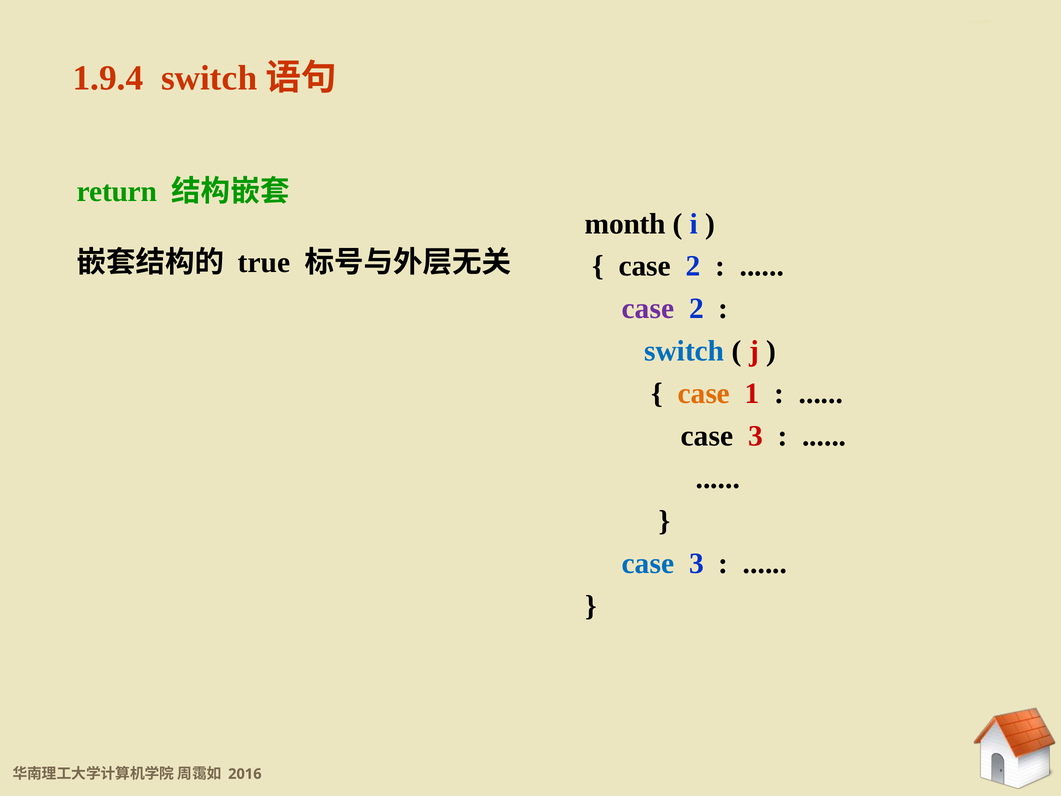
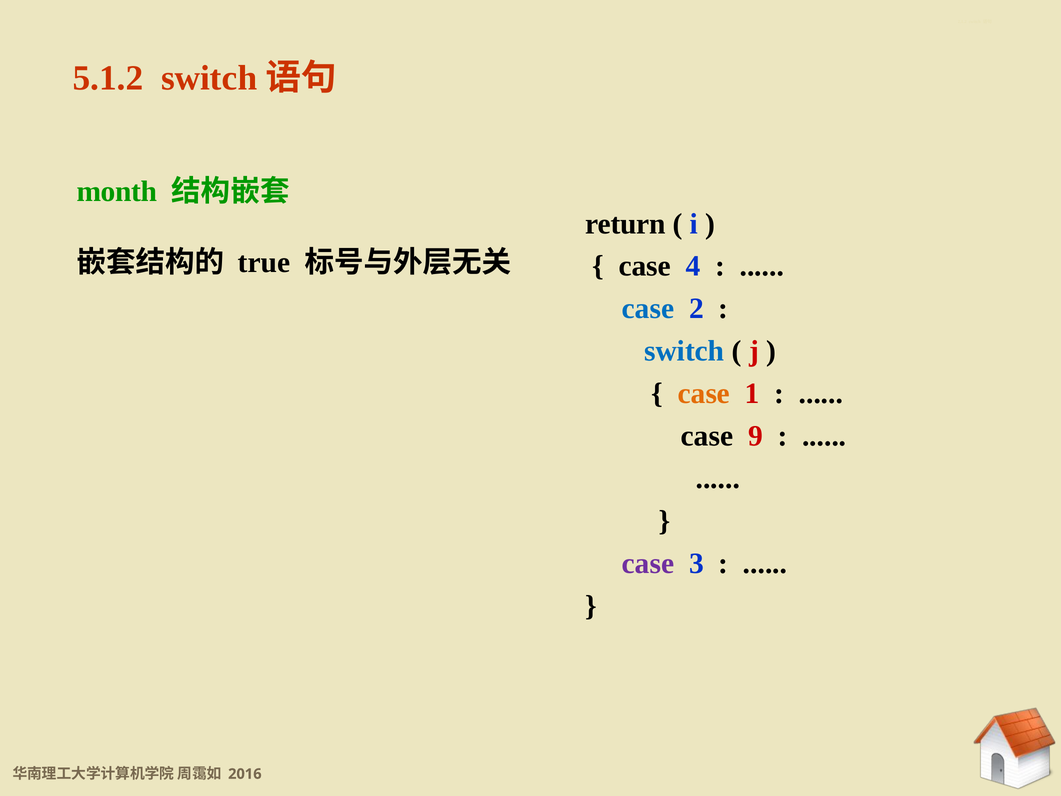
1.9.4: 1.9.4 -> 5.1.2
return: return -> month
month: month -> return
2 at (693, 266): 2 -> 4
case at (648, 309) colour: purple -> blue
3 at (756, 436): 3 -> 9
case at (648, 563) colour: blue -> purple
